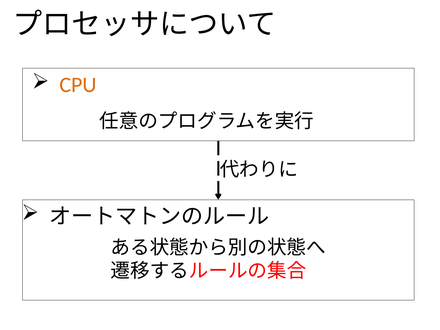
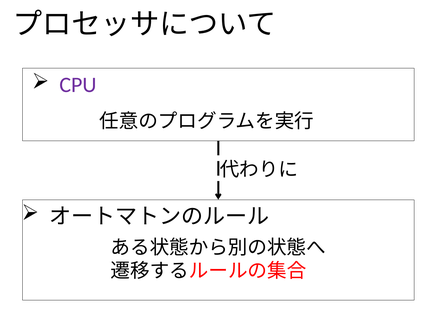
CPU colour: orange -> purple
